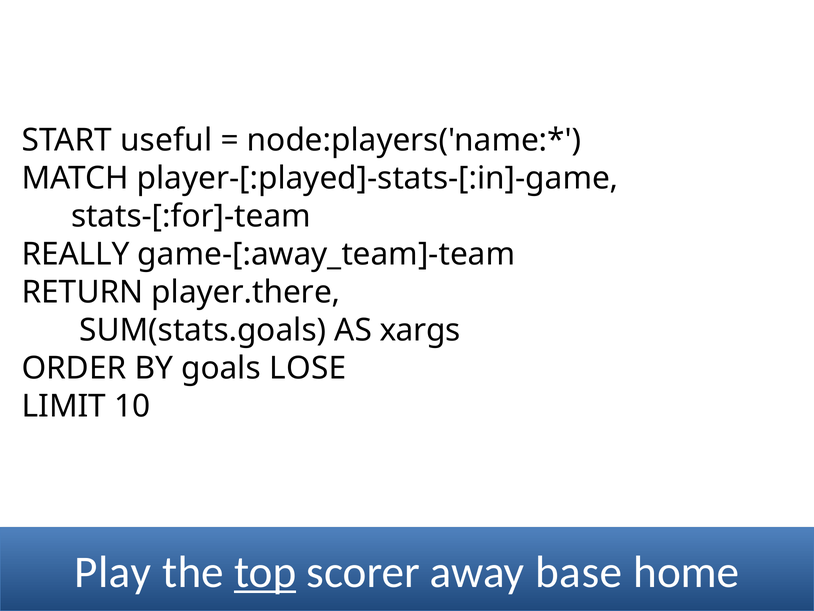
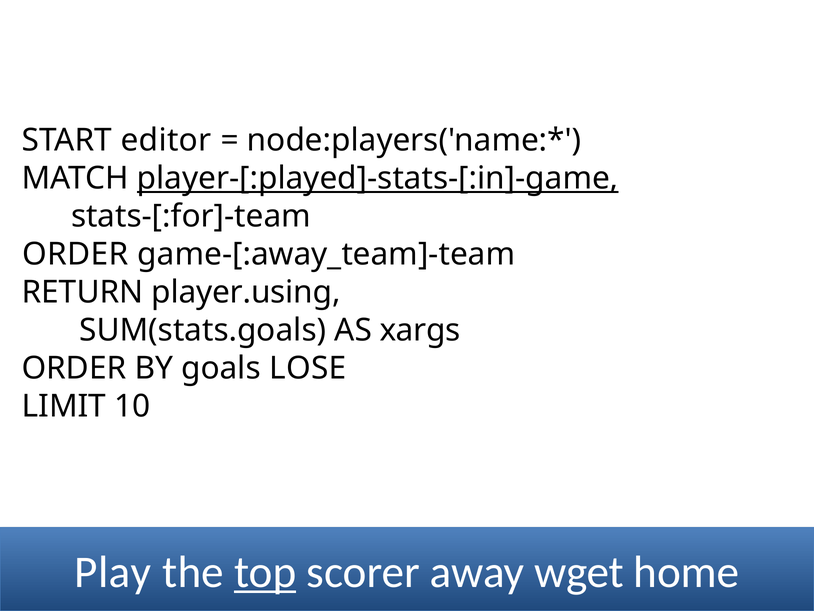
useful: useful -> editor
player-[:played]-stats-[:in]-game underline: none -> present
REALLY at (76, 254): REALLY -> ORDER
player.there: player.there -> player.using
base: base -> wget
